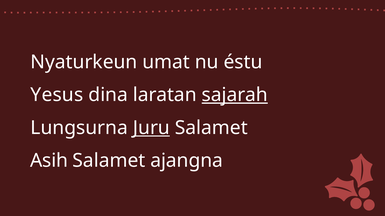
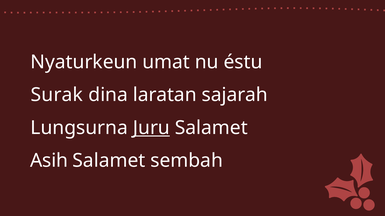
Yesus: Yesus -> Surak
sajarah underline: present -> none
ajangna: ajangna -> sembah
